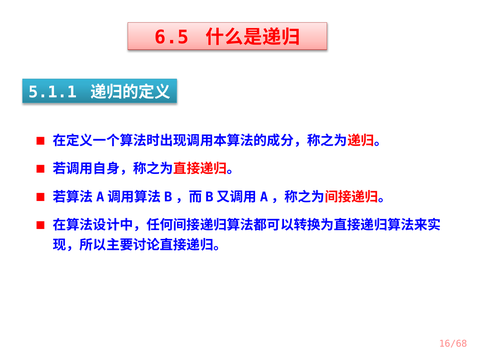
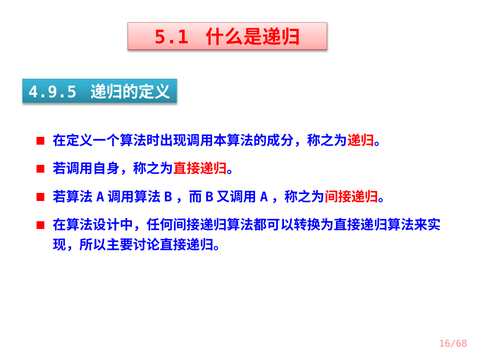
6.5: 6.5 -> 5.1
5.1.1: 5.1.1 -> 4.9.5
